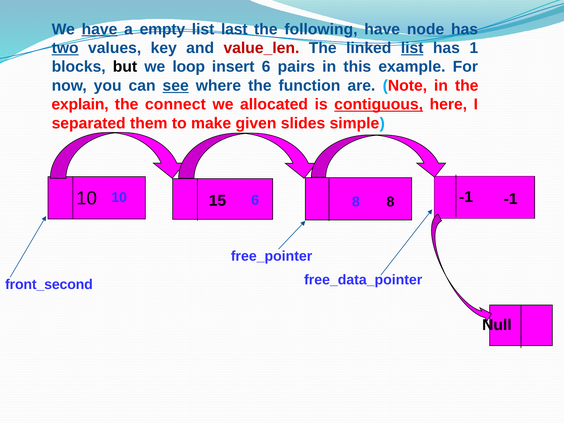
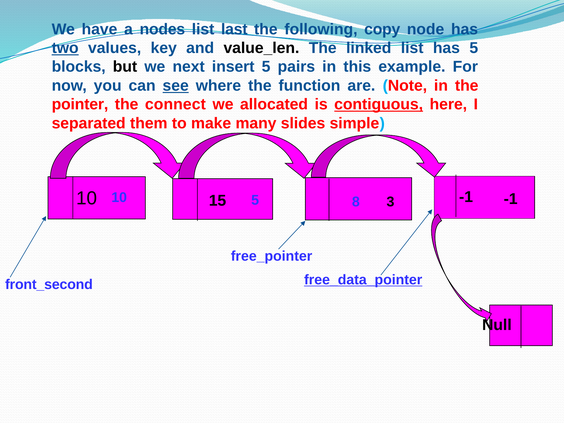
have at (99, 29) underline: present -> none
empty: empty -> nodes
following have: have -> copy
value_len colour: red -> black
list at (412, 48) underline: present -> none
has 1: 1 -> 5
loop: loop -> next
insert 6: 6 -> 5
explain: explain -> pointer
given: given -> many
10 6: 6 -> 5
8 8: 8 -> 3
free_data_pointer underline: none -> present
